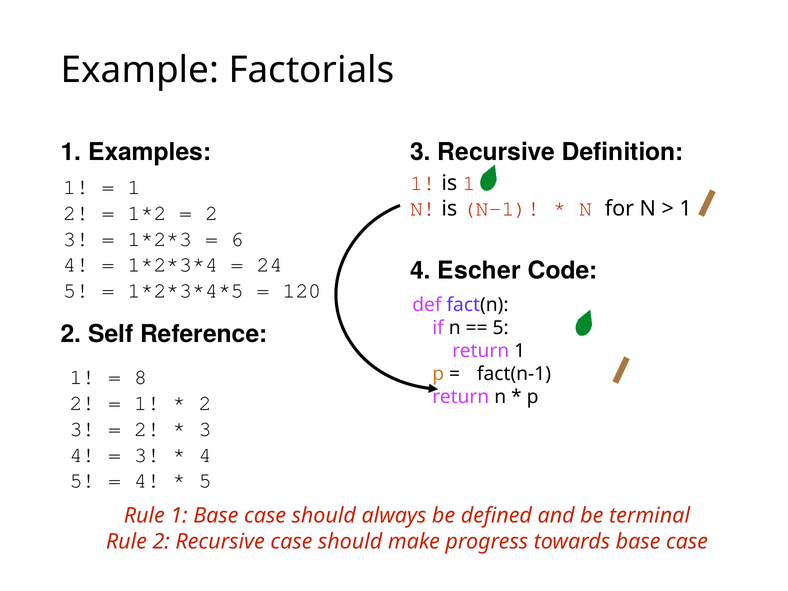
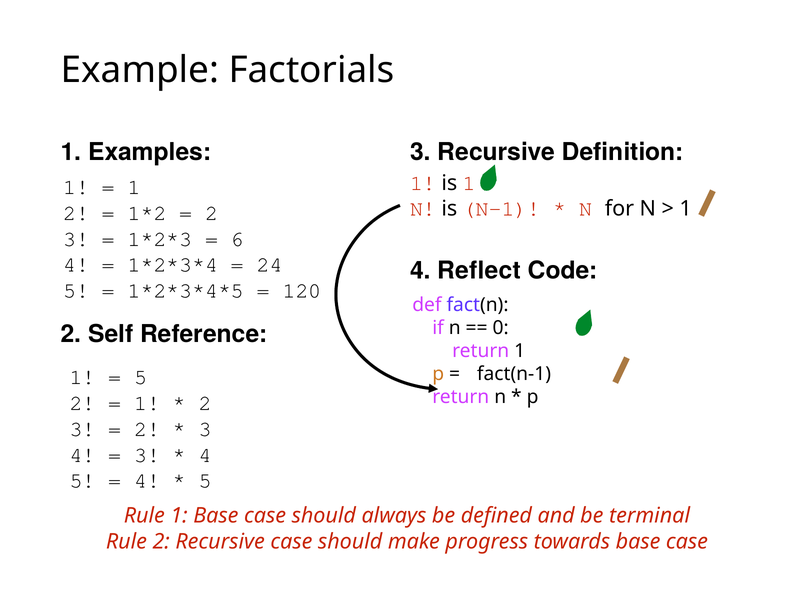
Escher: Escher -> Reflect
5 at (501, 328): 5 -> 0
8 at (141, 377): 8 -> 5
